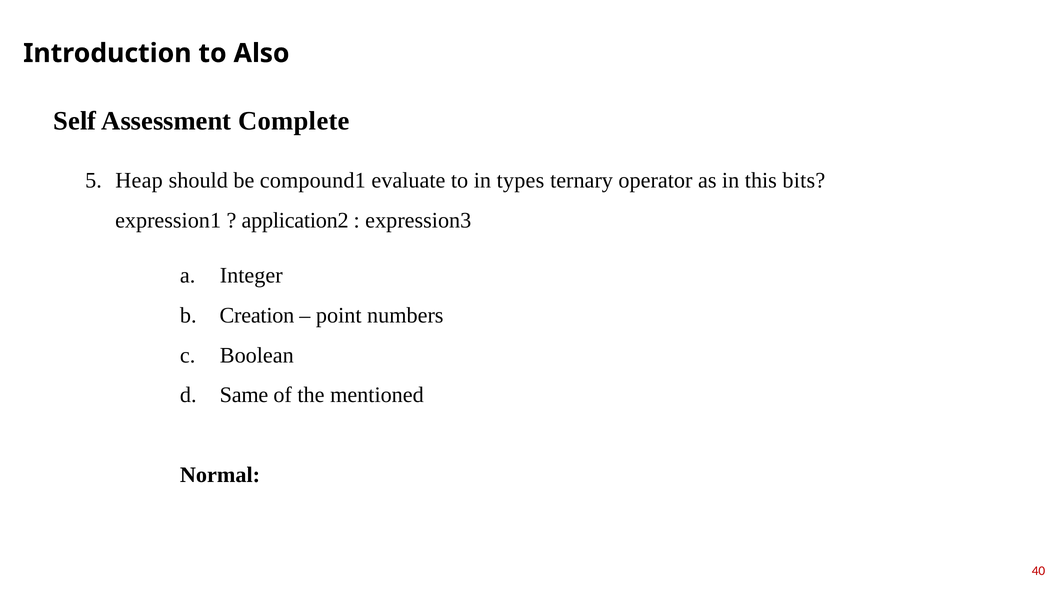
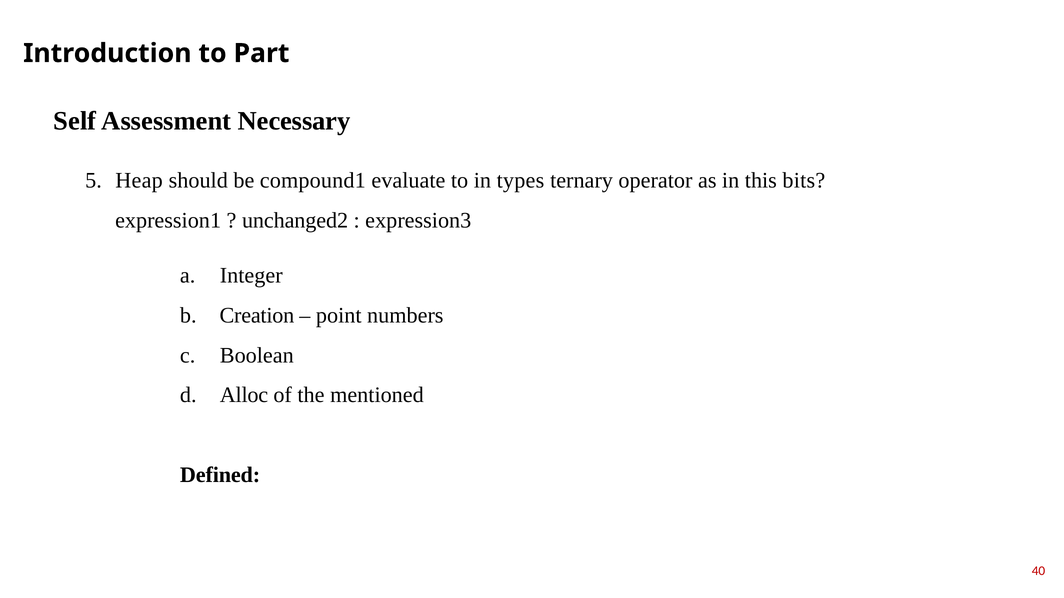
Also: Also -> Part
Complete: Complete -> Necessary
application2: application2 -> unchanged2
Same: Same -> Alloc
Normal: Normal -> Defined
